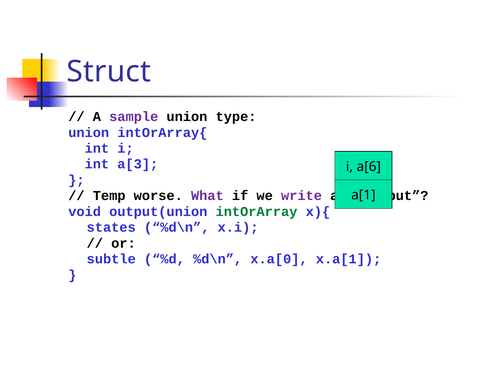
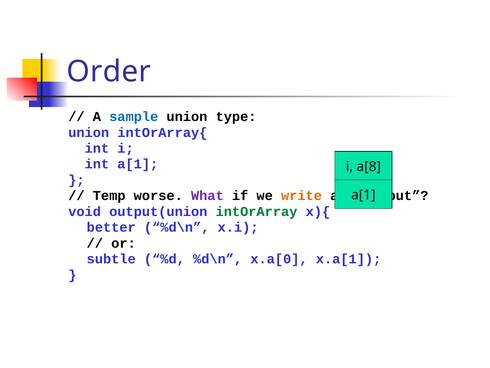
Struct: Struct -> Order
sample colour: purple -> blue
int a[3: a[3 -> a[1
a[6: a[6 -> a[8
write colour: purple -> orange
states: states -> better
